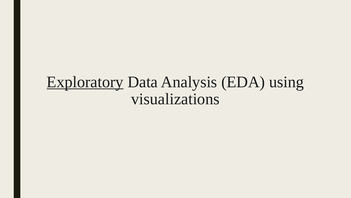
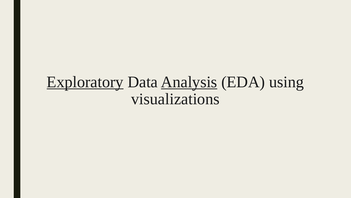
Analysis underline: none -> present
